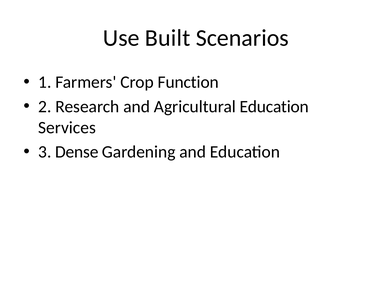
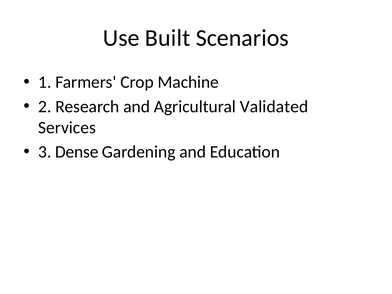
Function: Function -> Machine
Agricultural Education: Education -> Validated
